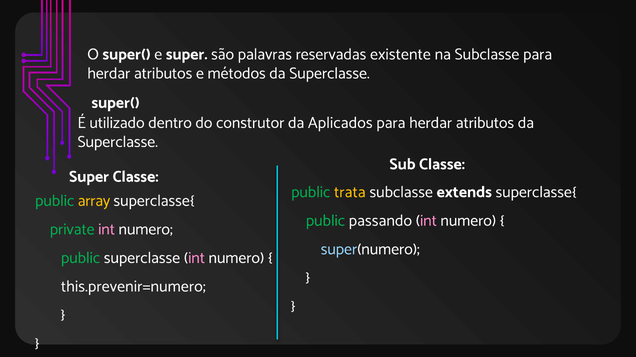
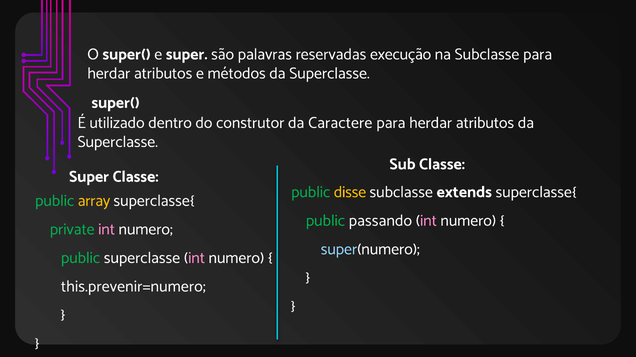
existente: existente -> execução
Aplicados: Aplicados -> Caractere
trata: trata -> disse
